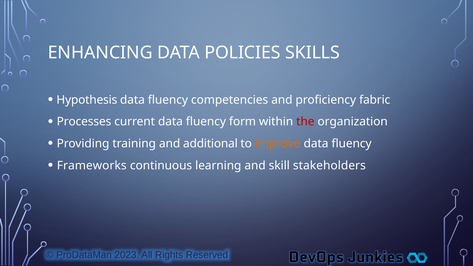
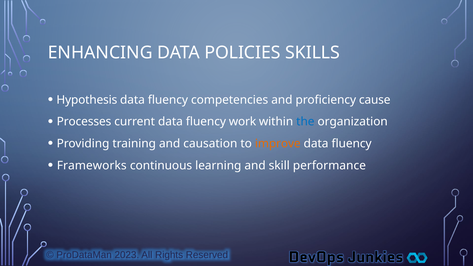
fabric: fabric -> cause
form: form -> work
the colour: red -> blue
additional: additional -> causation
stakeholders: stakeholders -> performance
